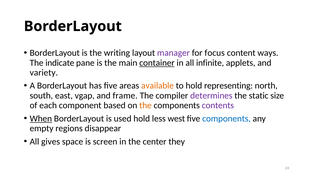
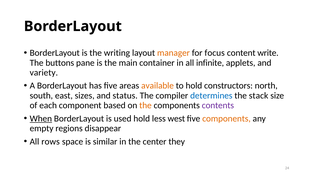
manager colour: purple -> orange
ways: ways -> write
indicate: indicate -> buttons
container underline: present -> none
representing: representing -> constructors
vgap: vgap -> sizes
frame: frame -> status
determines colour: purple -> blue
static: static -> stack
components at (226, 119) colour: blue -> orange
gives: gives -> rows
screen: screen -> similar
